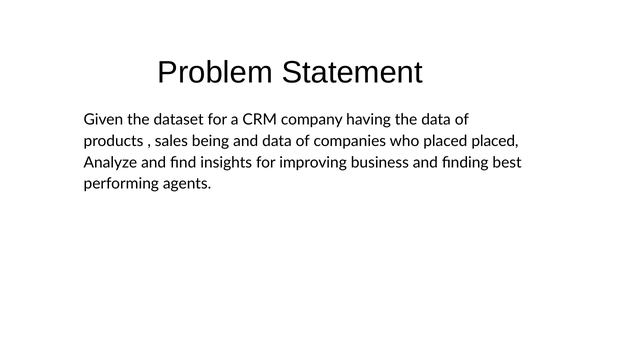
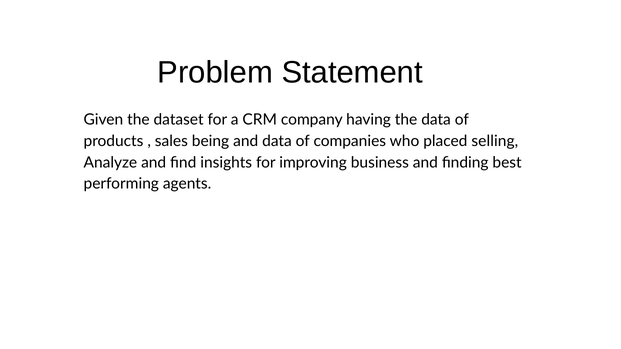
placed placed: placed -> selling
